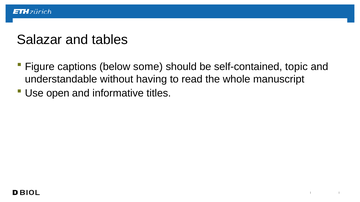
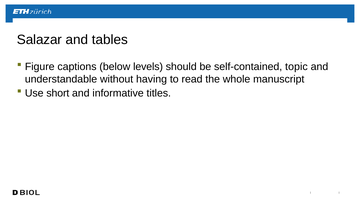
some: some -> levels
open: open -> short
